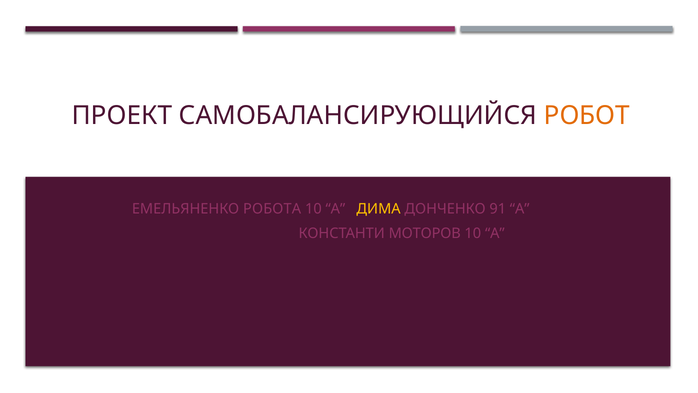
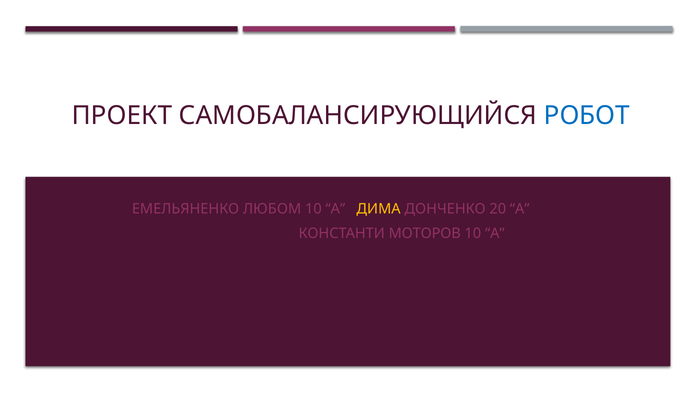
РОБОТ colour: orange -> blue
РОБОТА: РОБОТА -> ЛЮБОМ
91: 91 -> 20
